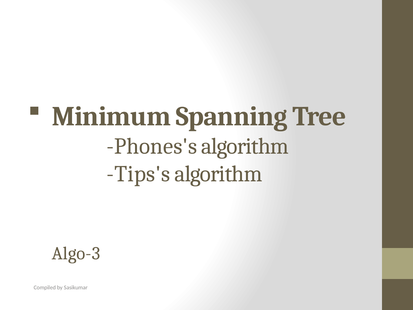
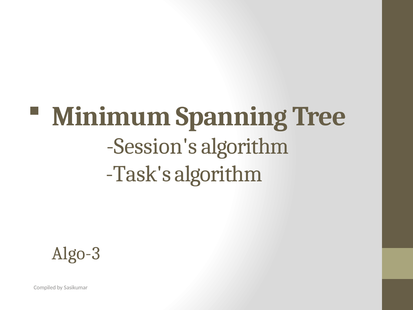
Phones's: Phones's -> Session's
Tips's: Tips's -> Task's
